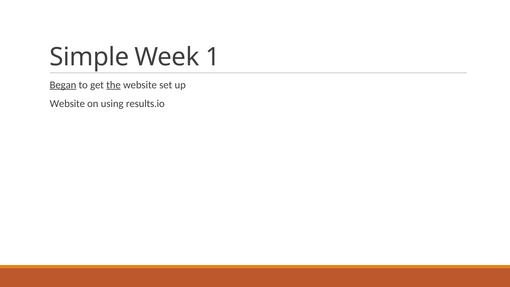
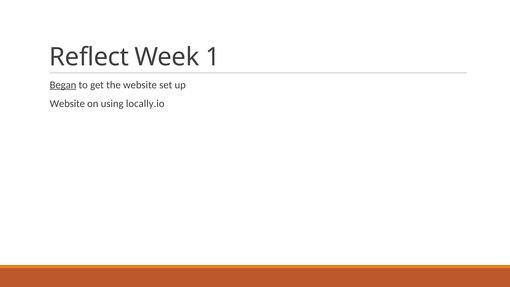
Simple: Simple -> Reflect
the underline: present -> none
results.io: results.io -> locally.io
